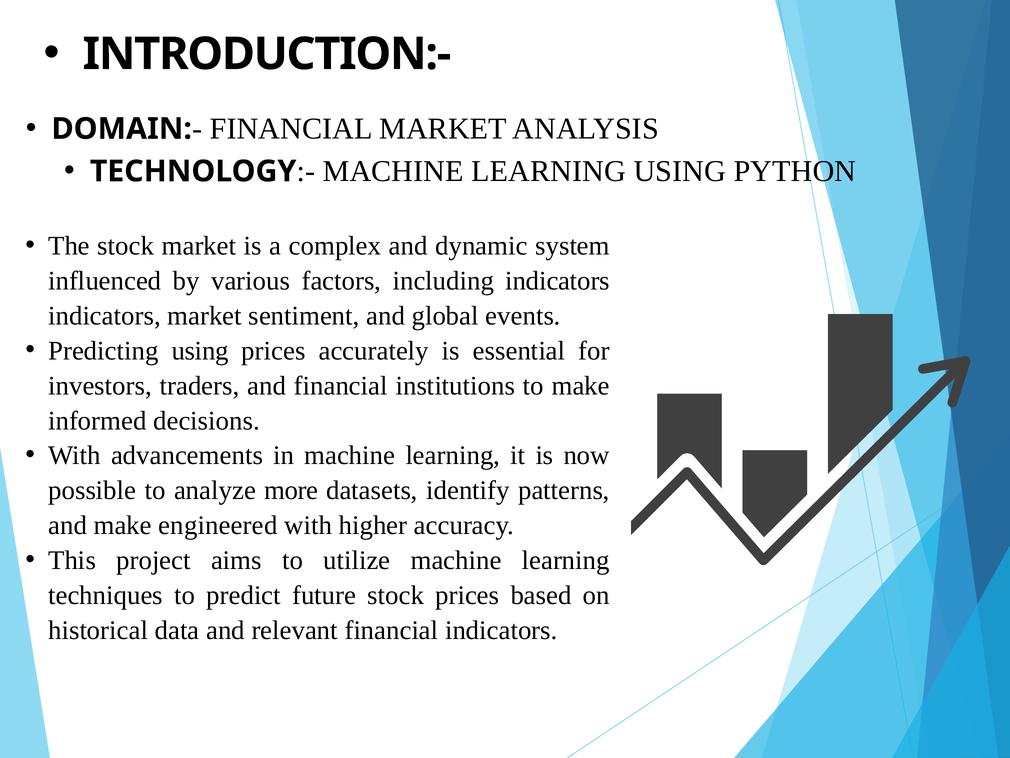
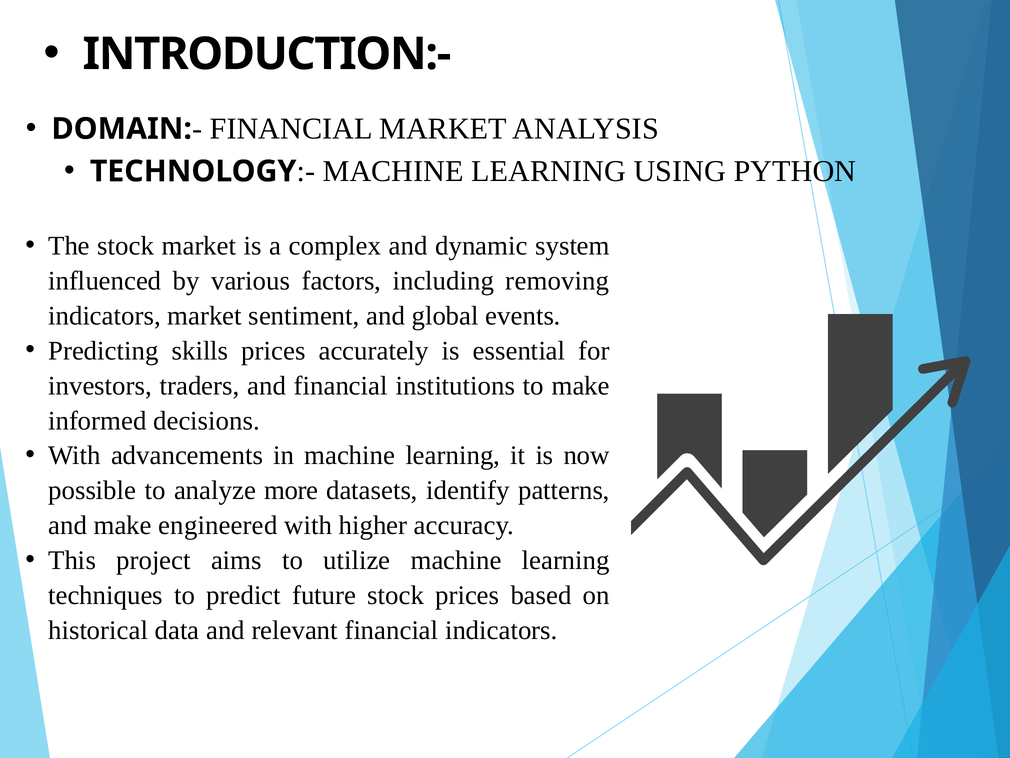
including indicators: indicators -> removing
Predicting using: using -> skills
